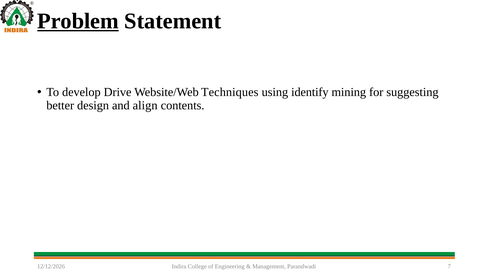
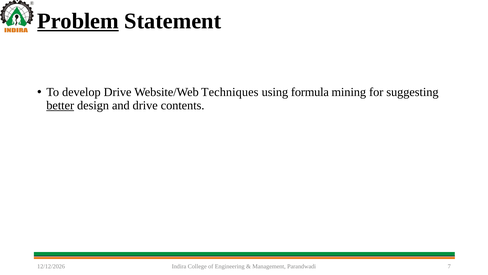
identify: identify -> formula
better underline: none -> present
and align: align -> drive
